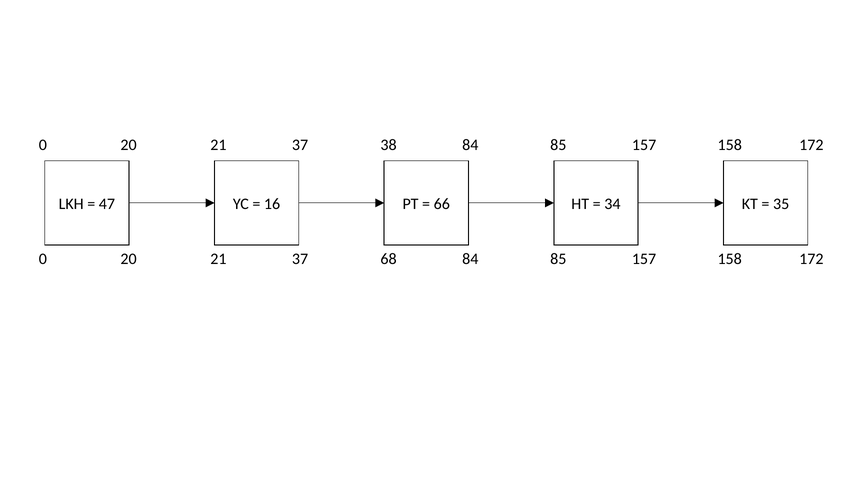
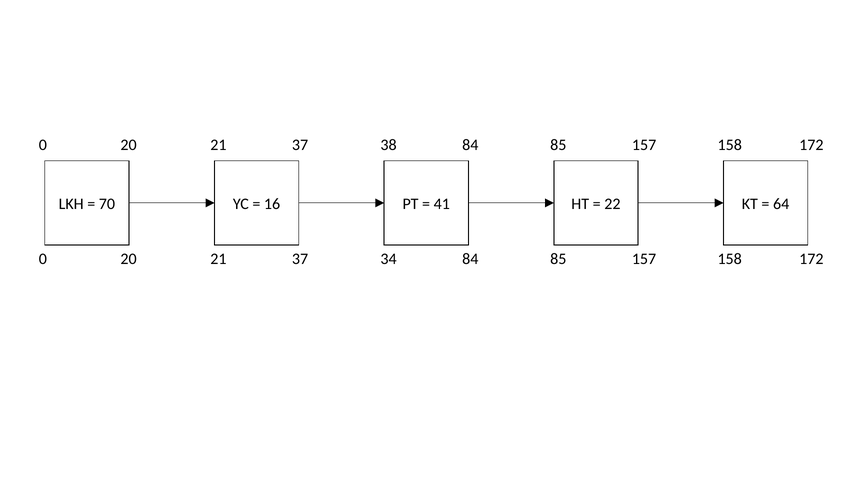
47: 47 -> 70
66: 66 -> 41
34: 34 -> 22
35: 35 -> 64
68: 68 -> 34
